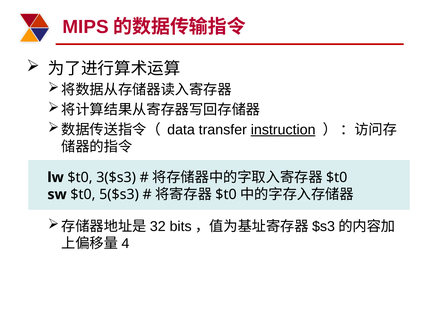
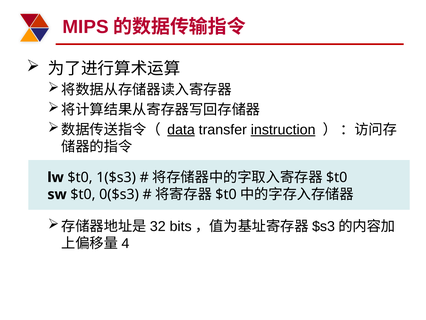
data underline: none -> present
3($s3: 3($s3 -> 1($s3
5($s3: 5($s3 -> 0($s3
